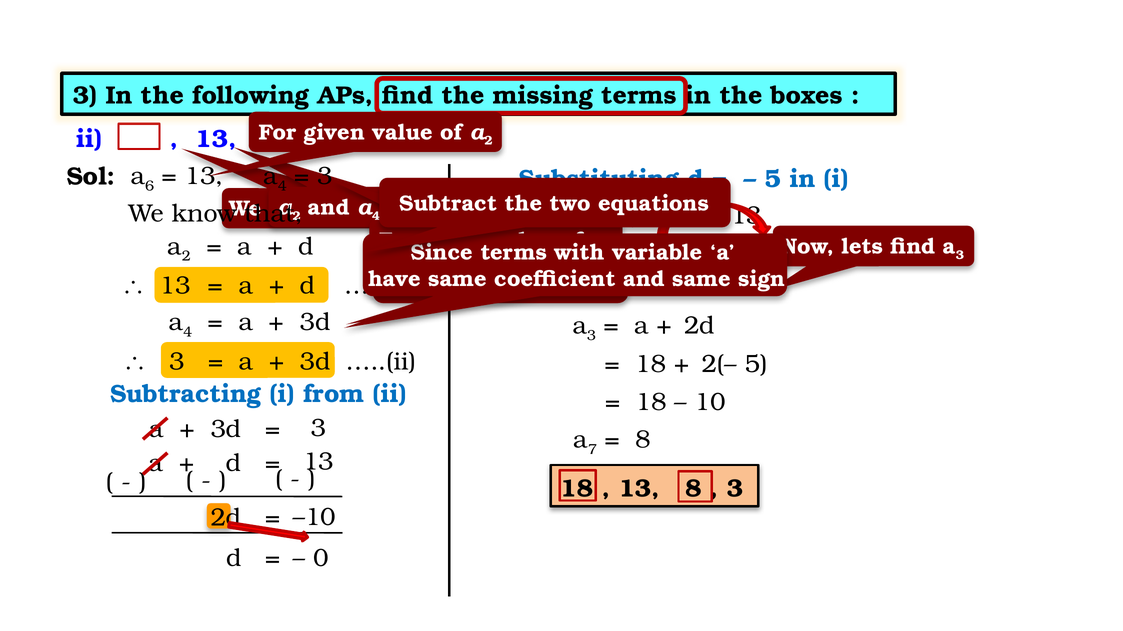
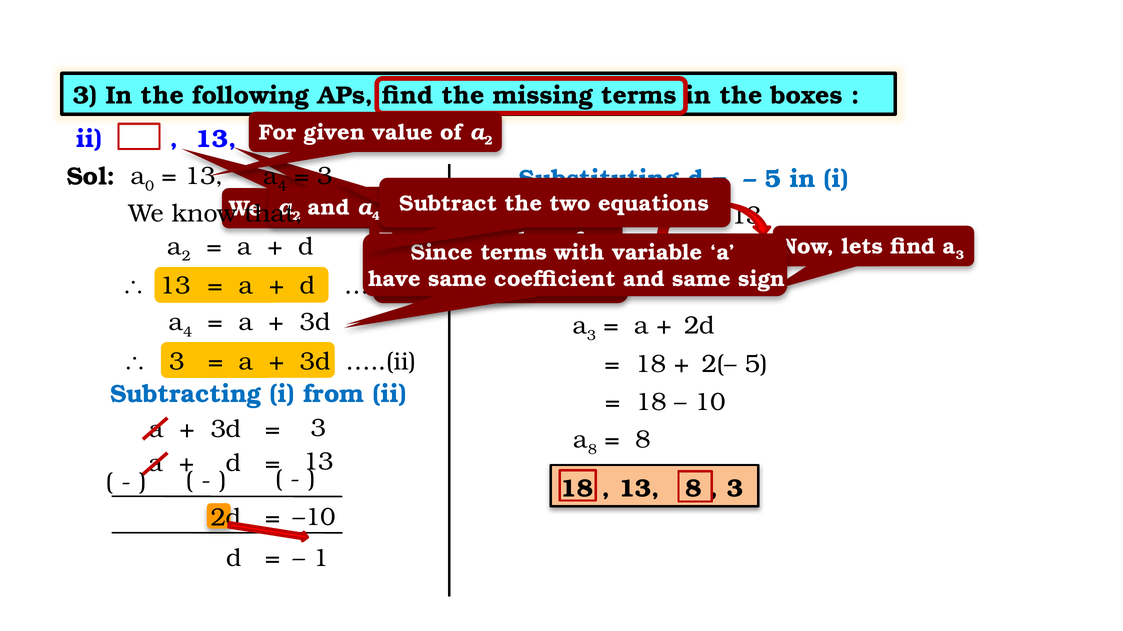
6: 6 -> 0
a 7: 7 -> 8
0: 0 -> 1
